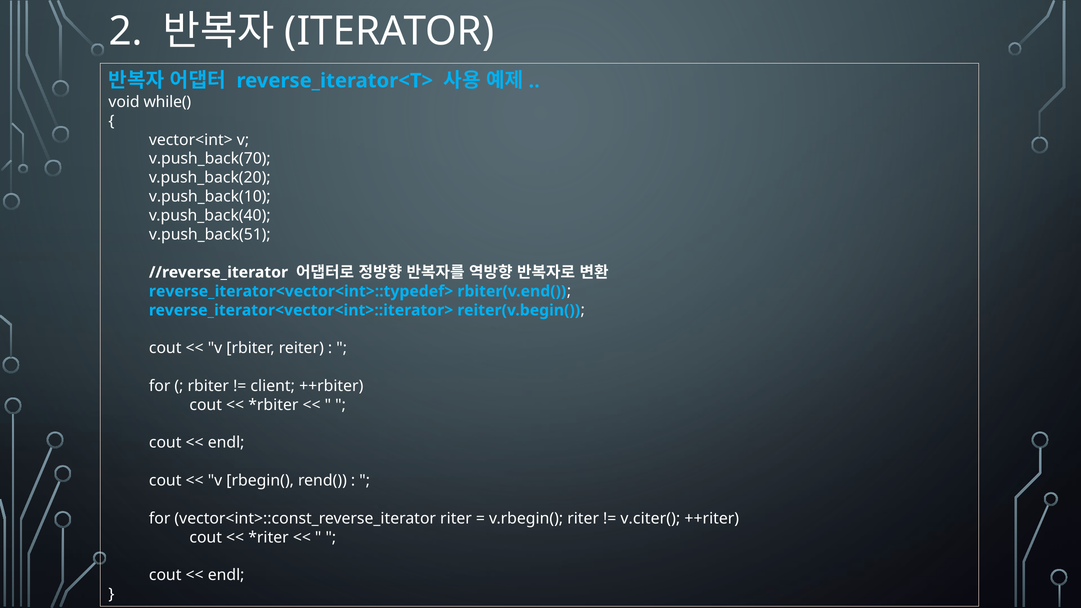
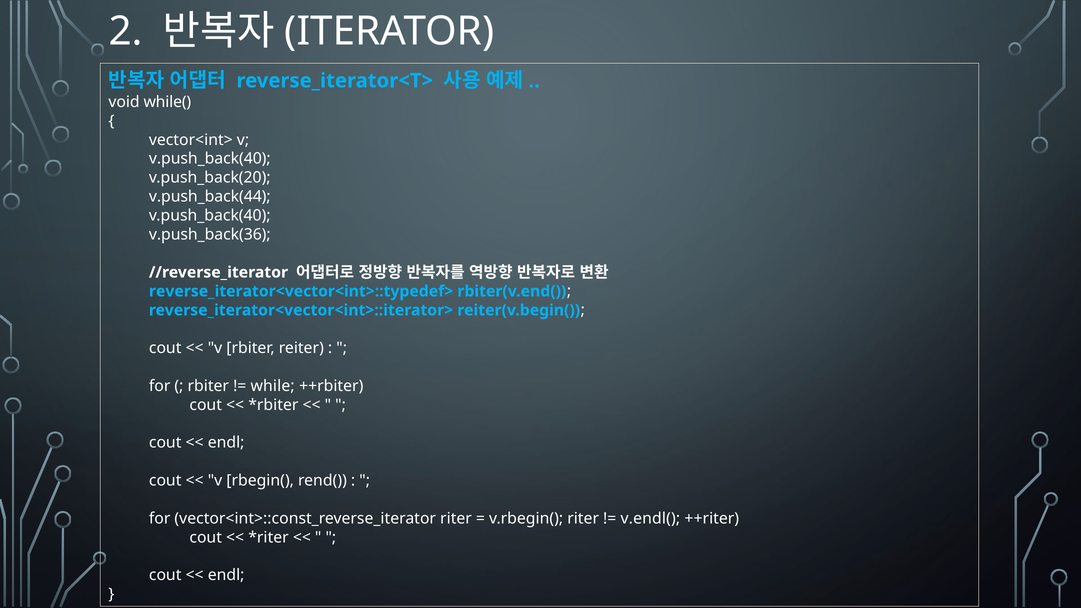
v.push_back(70 at (210, 159): v.push_back(70 -> v.push_back(40
v.push_back(10: v.push_back(10 -> v.push_back(44
v.push_back(51: v.push_back(51 -> v.push_back(36
client: client -> while
v.citer(: v.citer( -> v.endl(
